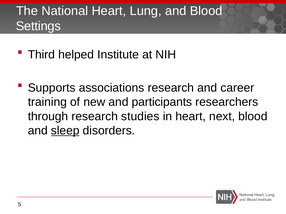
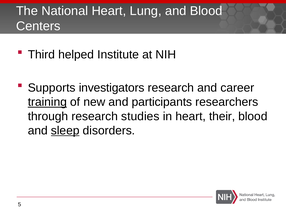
Settings: Settings -> Centers
associations: associations -> investigators
training underline: none -> present
next: next -> their
